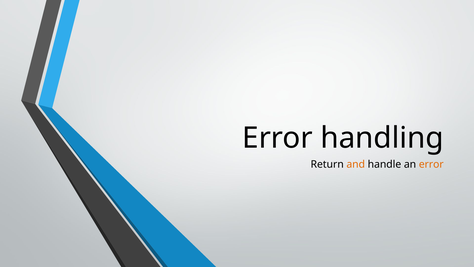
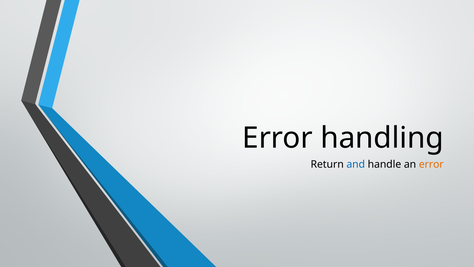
and colour: orange -> blue
